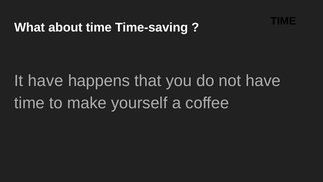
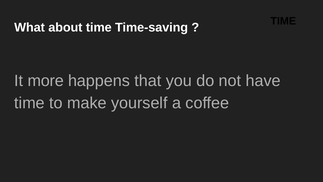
It have: have -> more
